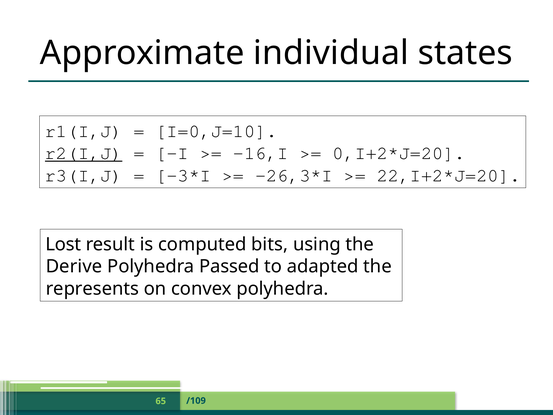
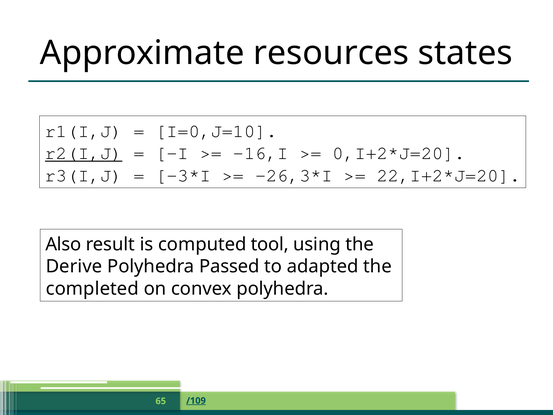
individual: individual -> resources
Lost: Lost -> Also
bits: bits -> tool
represents: represents -> completed
/109 underline: none -> present
